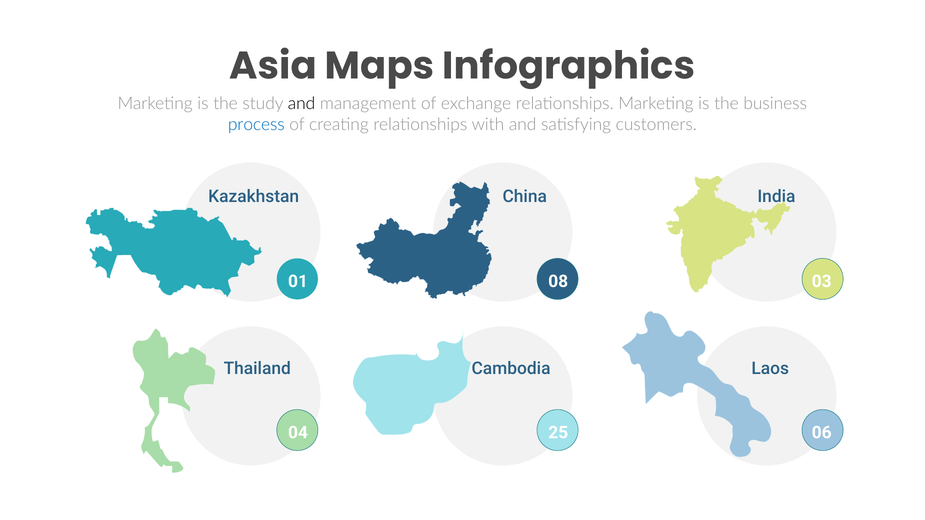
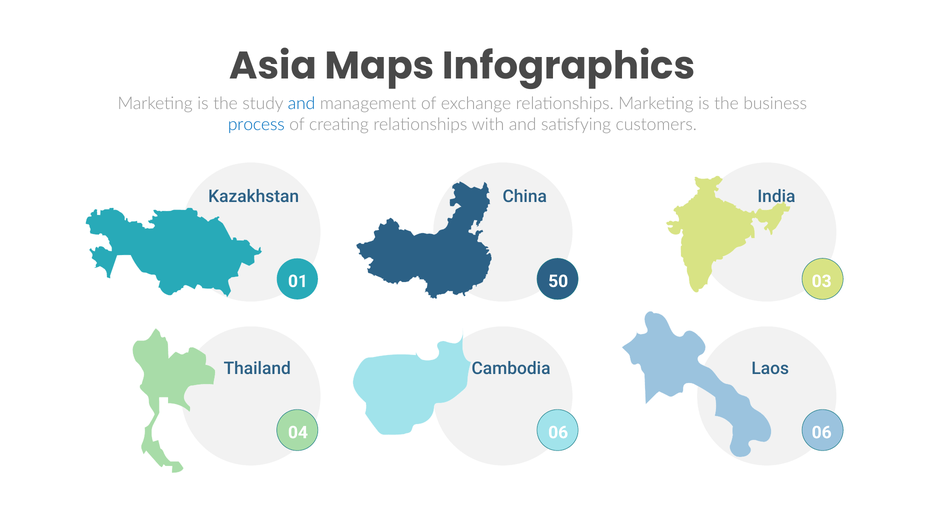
and at (302, 104) colour: black -> blue
08: 08 -> 50
04 25: 25 -> 06
